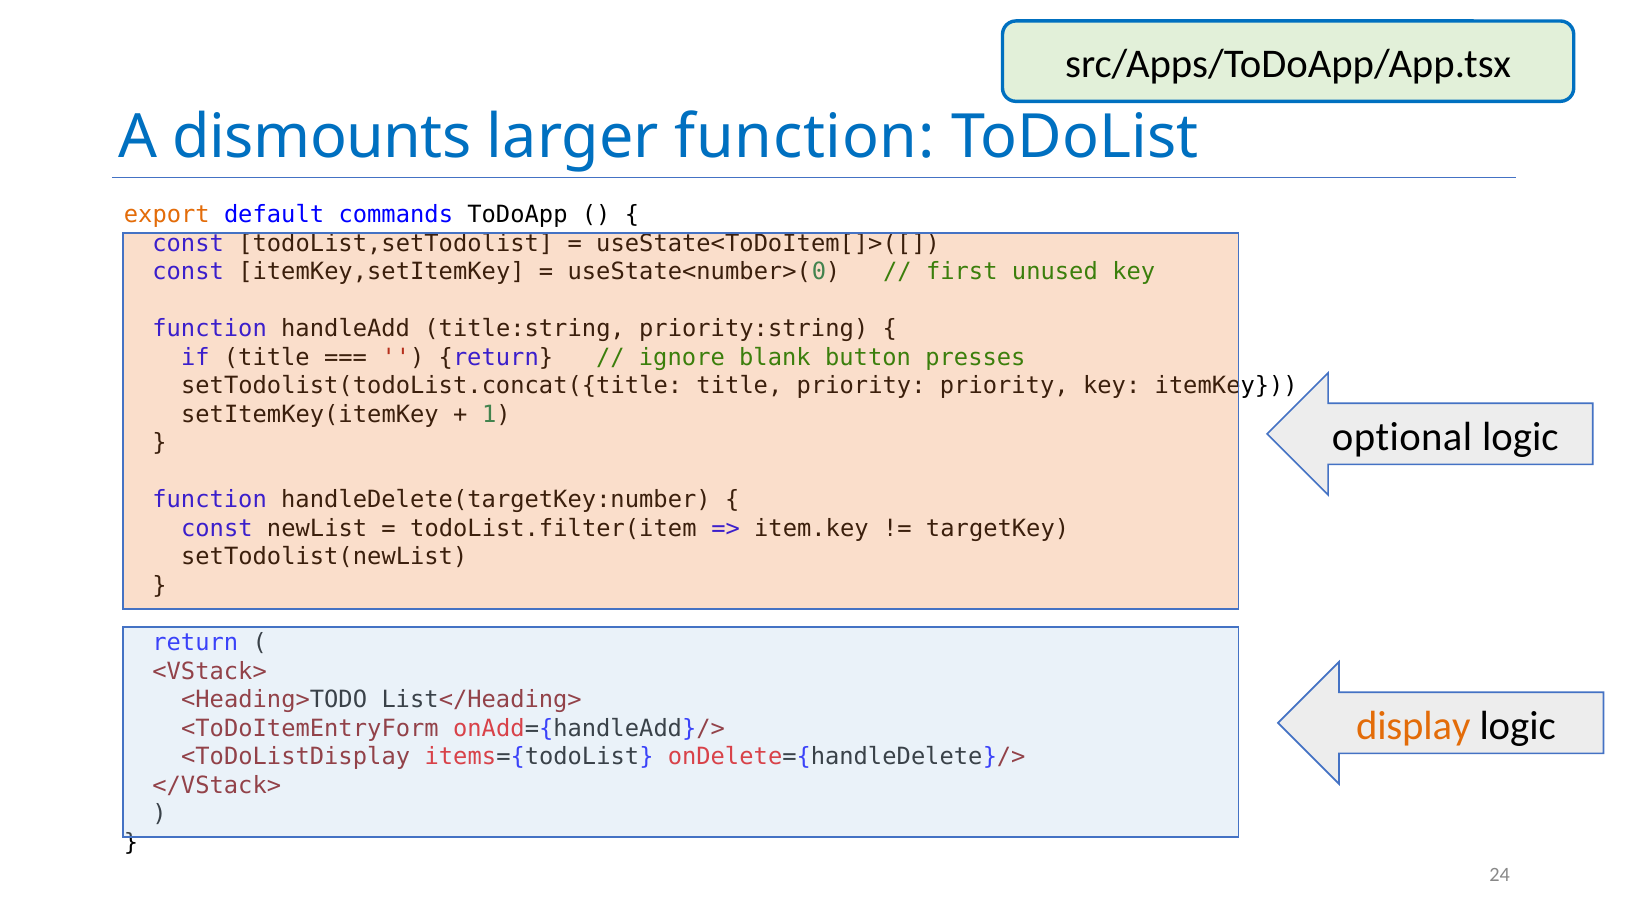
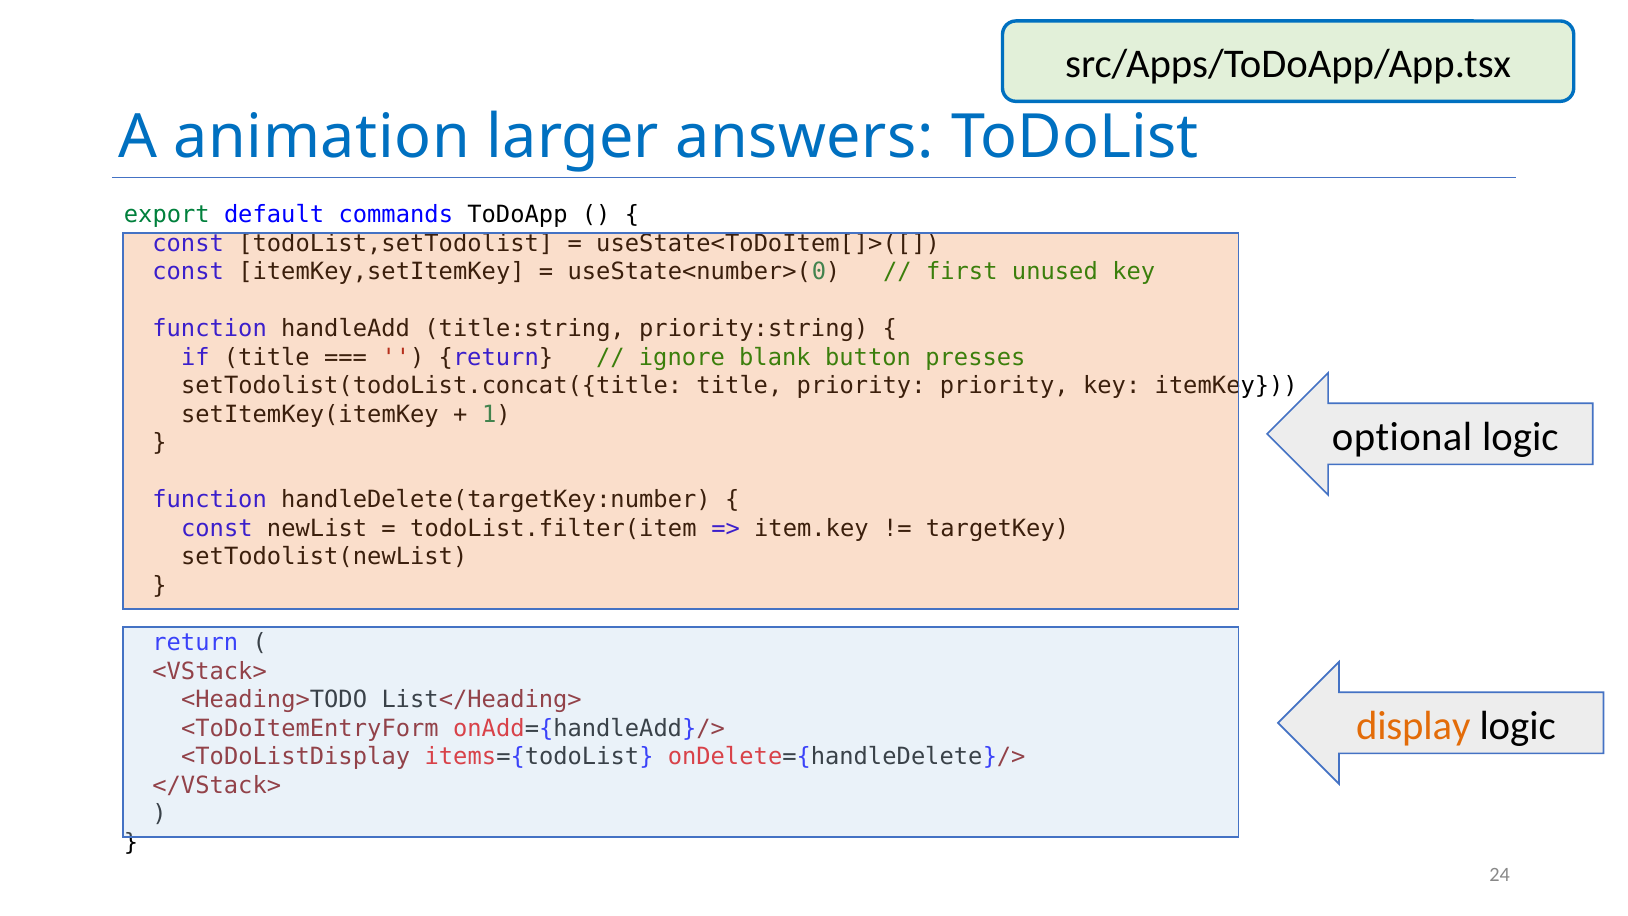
dismounts: dismounts -> animation
larger function: function -> answers
export colour: orange -> green
